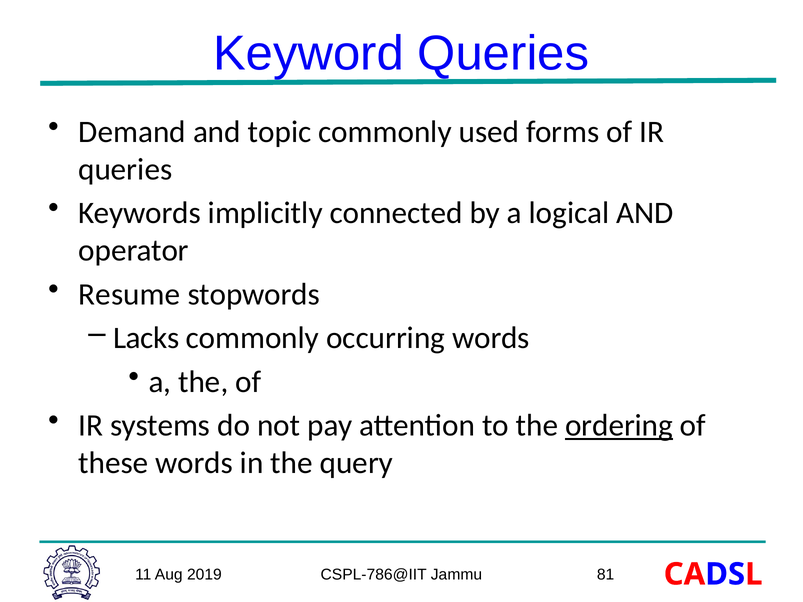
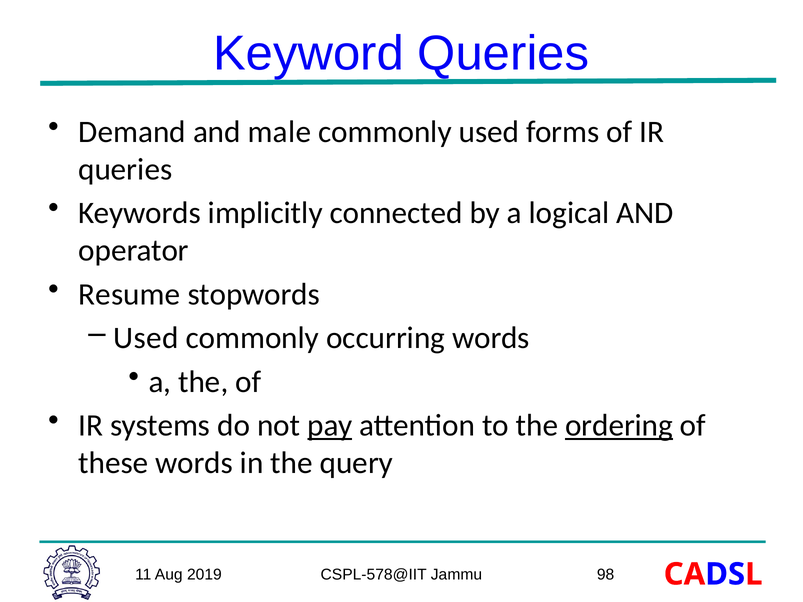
topic: topic -> male
Lacks at (146, 338): Lacks -> Used
pay underline: none -> present
CSPL-786@IIT: CSPL-786@IIT -> CSPL-578@IIT
81: 81 -> 98
